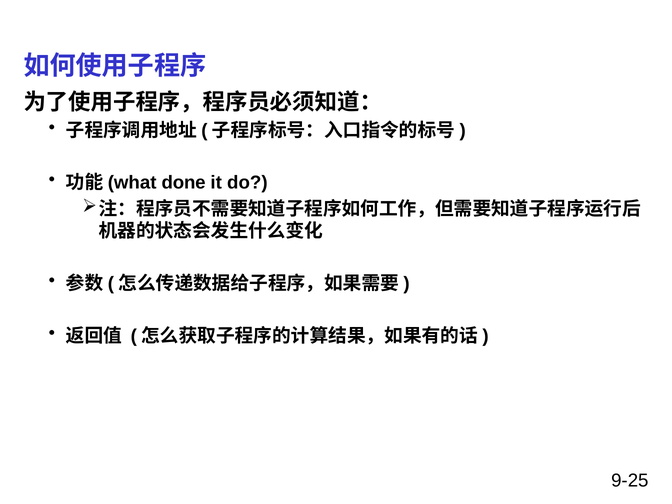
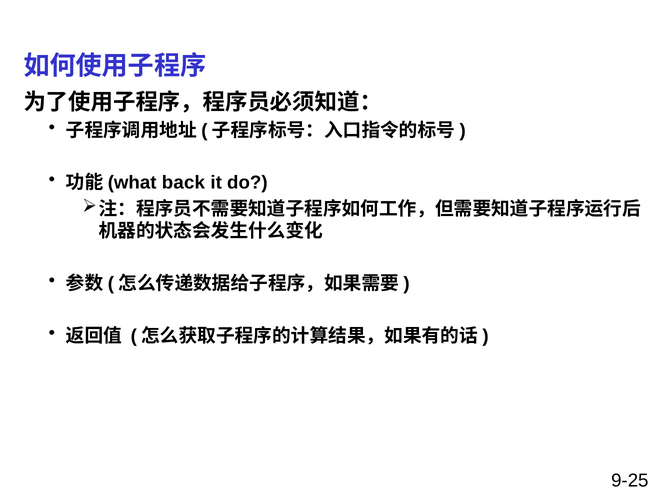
done: done -> back
